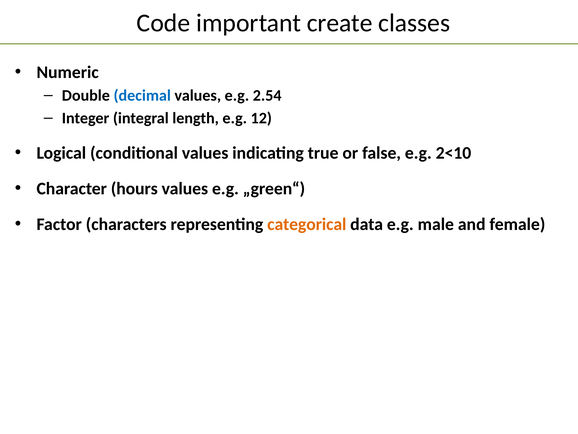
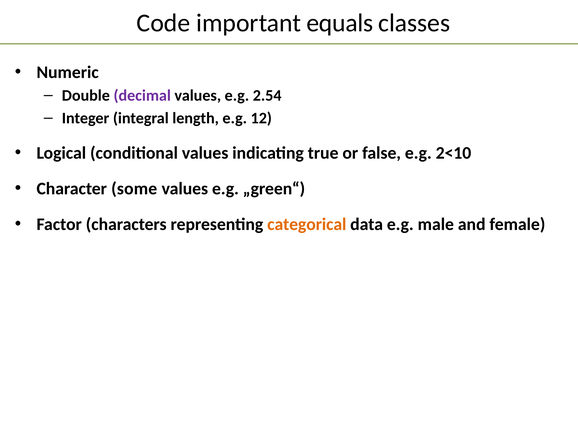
create: create -> equals
decimal colour: blue -> purple
hours: hours -> some
